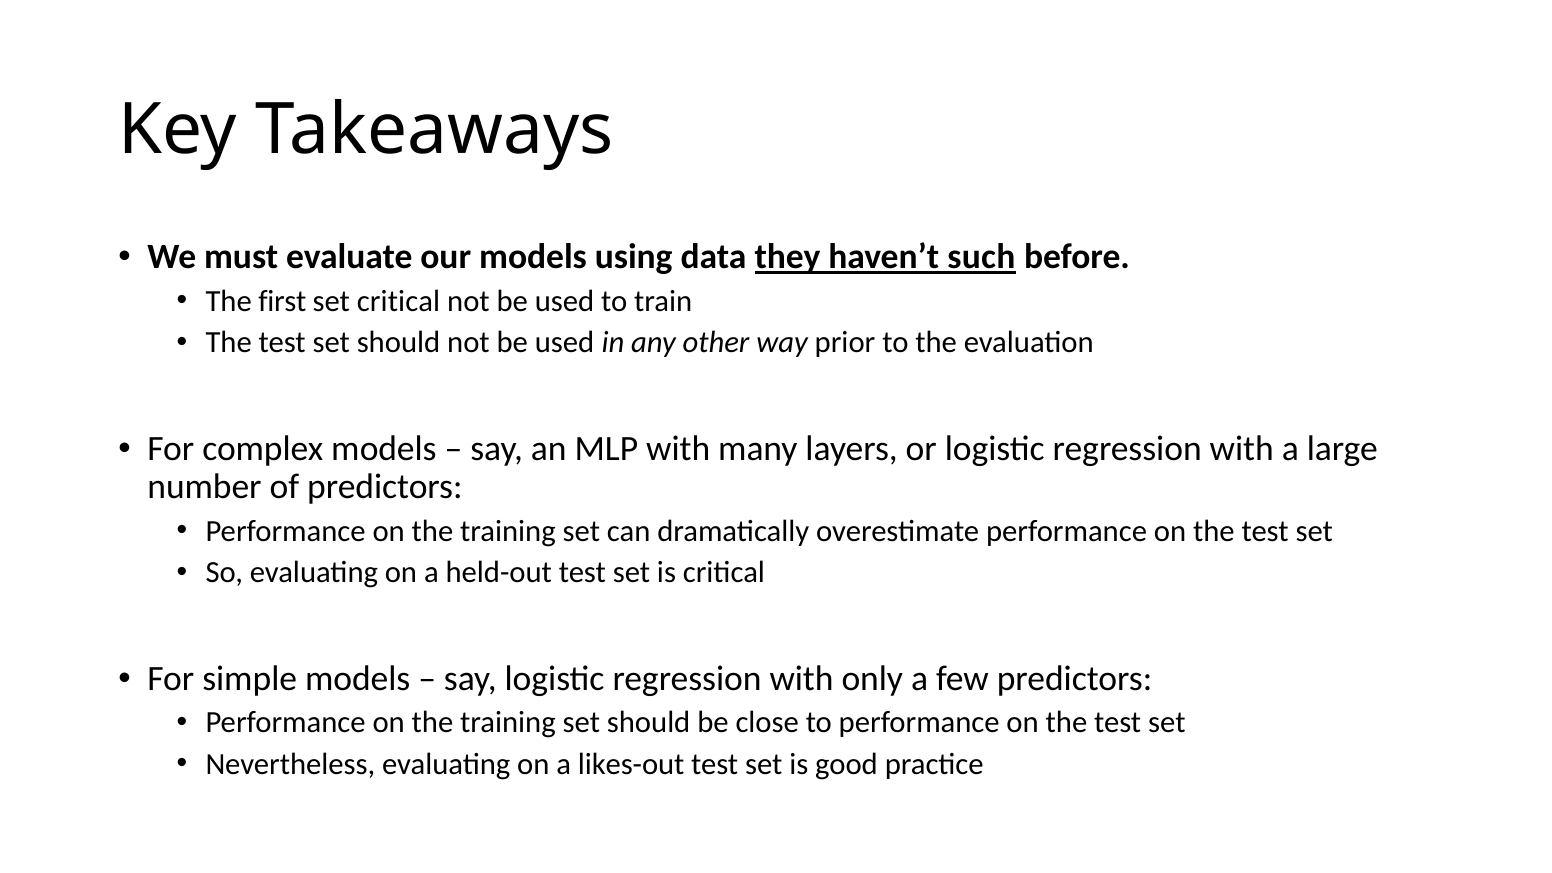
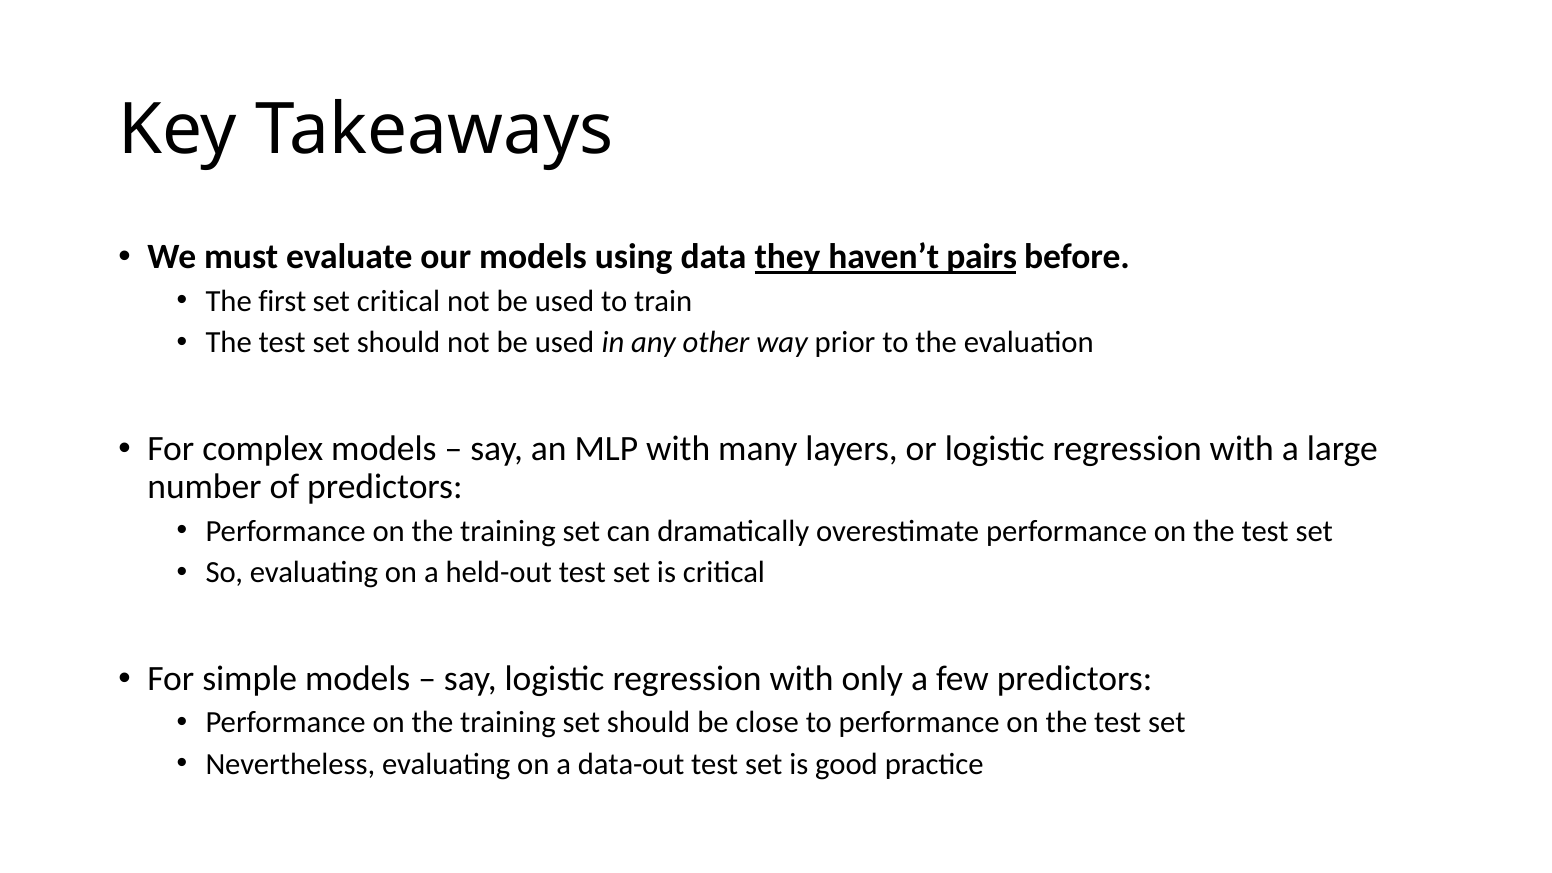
such: such -> pairs
likes-out: likes-out -> data-out
